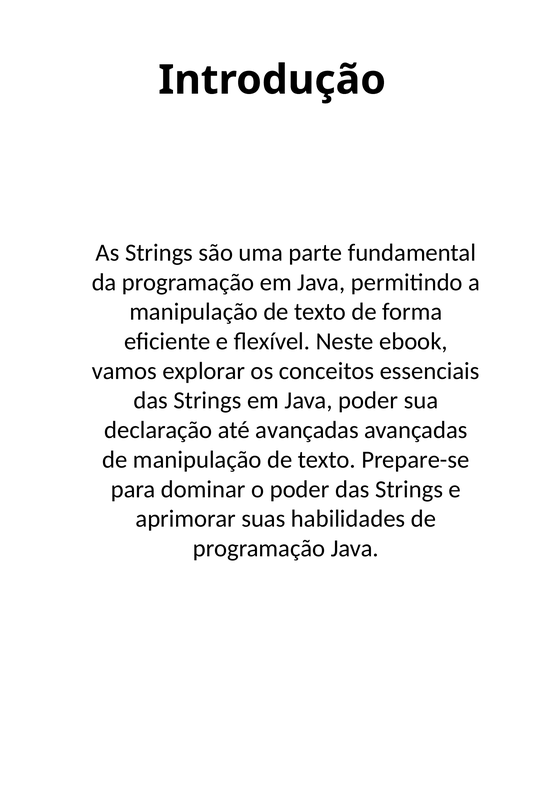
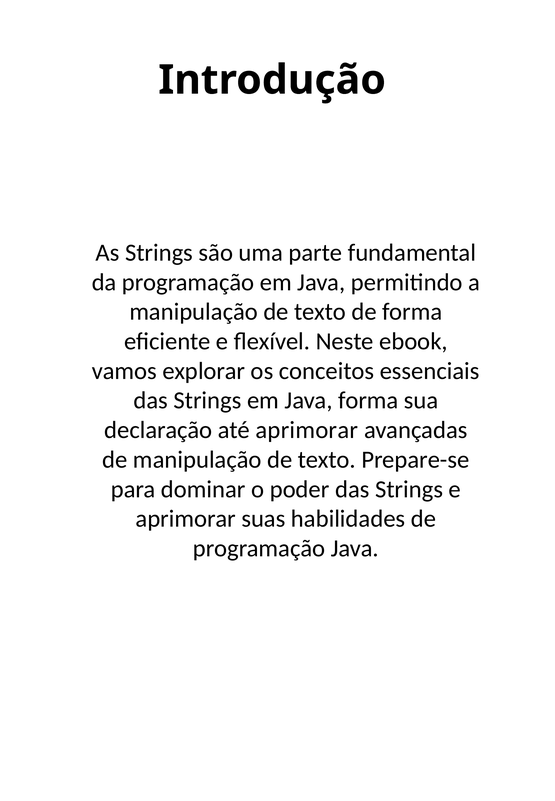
Java poder: poder -> forma
até avançadas: avançadas -> aprimorar
